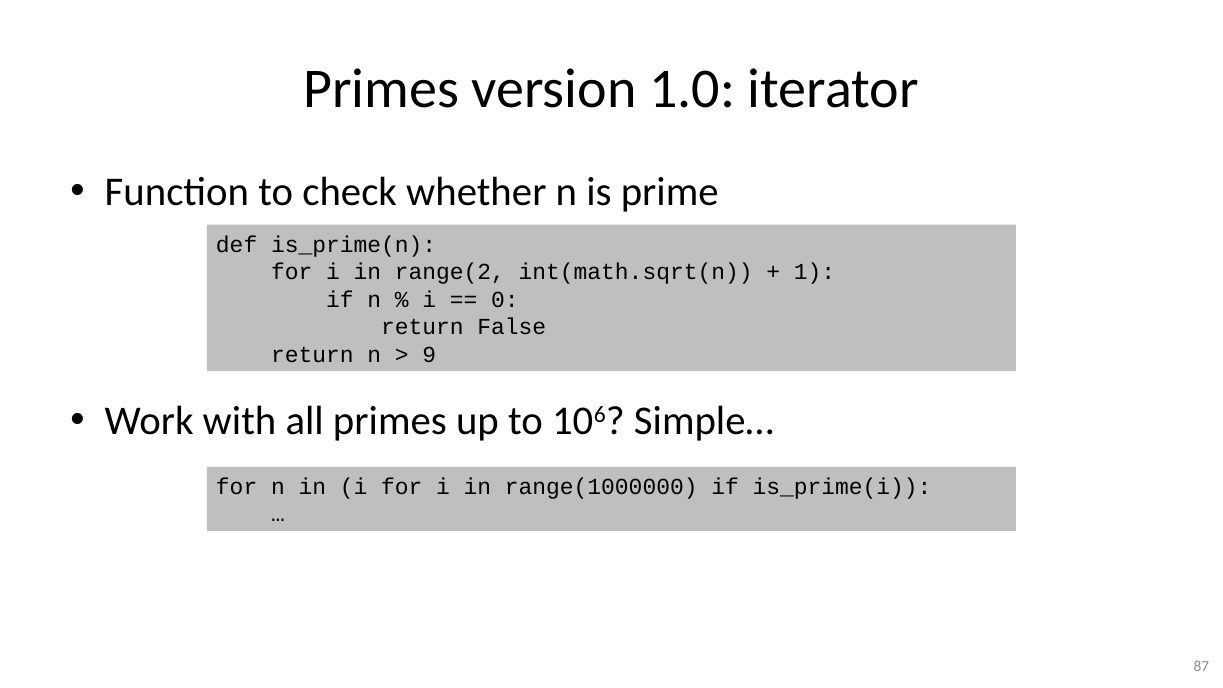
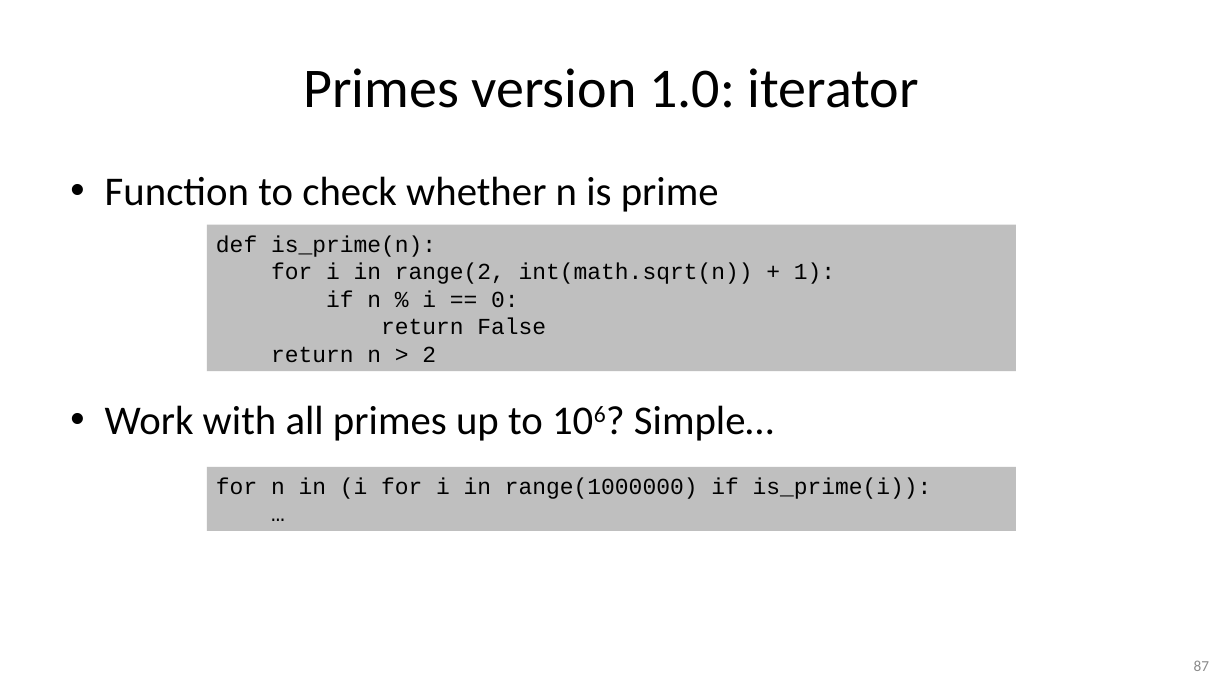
9: 9 -> 2
